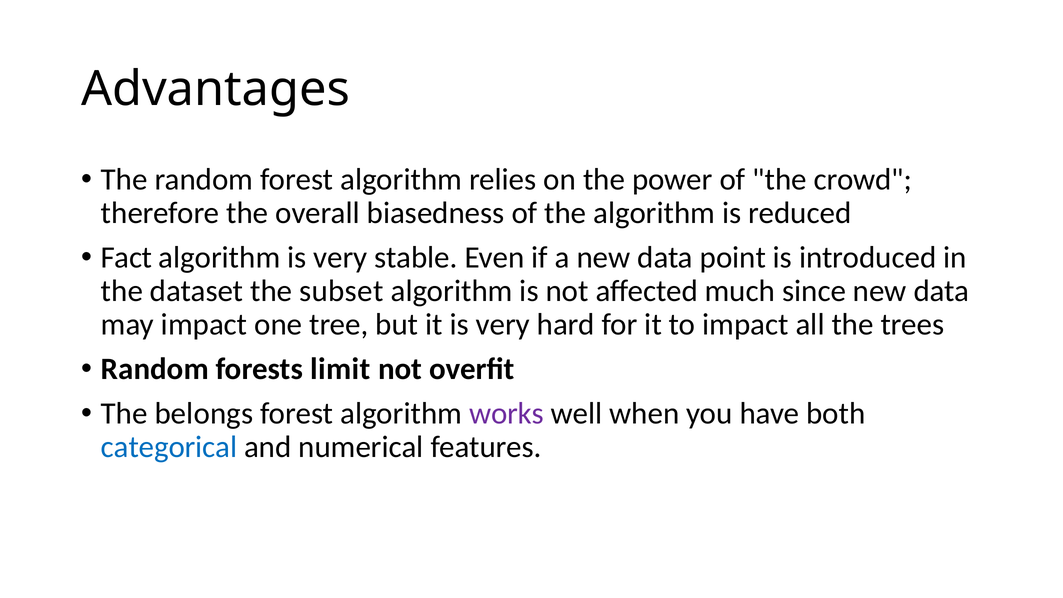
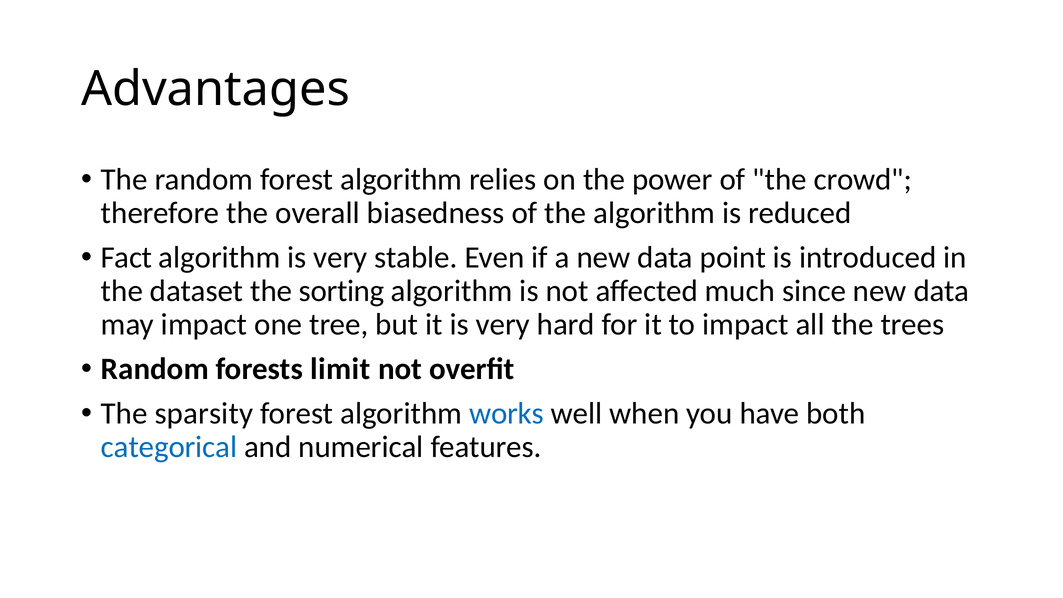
subset: subset -> sorting
belongs: belongs -> sparsity
works colour: purple -> blue
